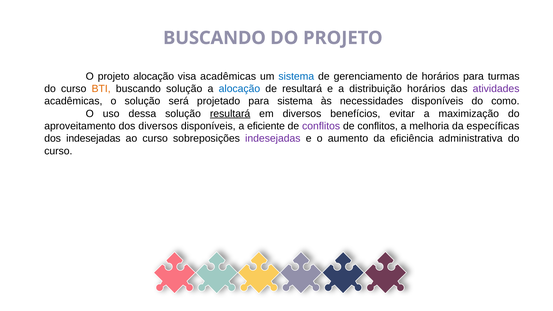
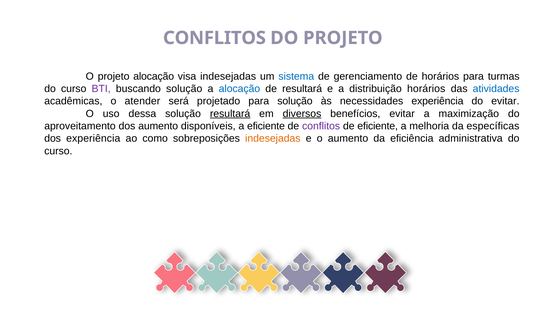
BUSCANDO at (214, 38): BUSCANDO -> CONFLITOS
visa acadêmicas: acadêmicas -> indesejadas
BTI colour: orange -> purple
atividades colour: purple -> blue
o solução: solução -> atender
para sistema: sistema -> solução
necessidades disponíveis: disponíveis -> experiência
do como: como -> evitar
diversos at (302, 114) underline: none -> present
dos diversos: diversos -> aumento
conflitos at (378, 126): conflitos -> eficiente
dos indesejadas: indesejadas -> experiência
ao curso: curso -> como
indesejadas at (273, 139) colour: purple -> orange
